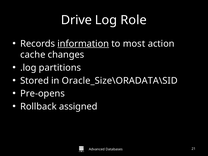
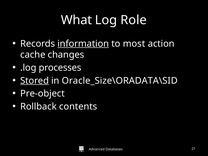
Drive: Drive -> What
partitions: partitions -> processes
Stored underline: none -> present
Pre-opens: Pre-opens -> Pre-object
assigned: assigned -> contents
